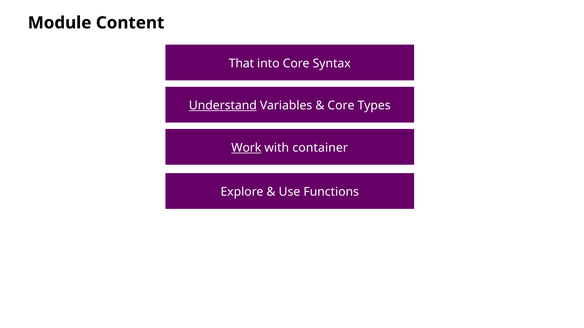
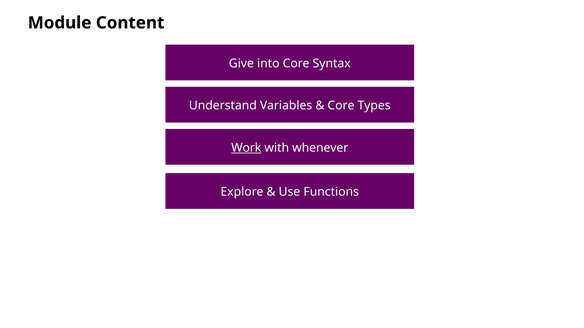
That: That -> Give
Understand underline: present -> none
container: container -> whenever
